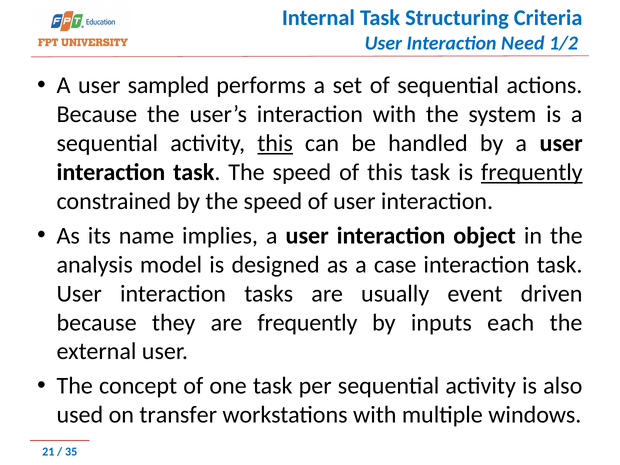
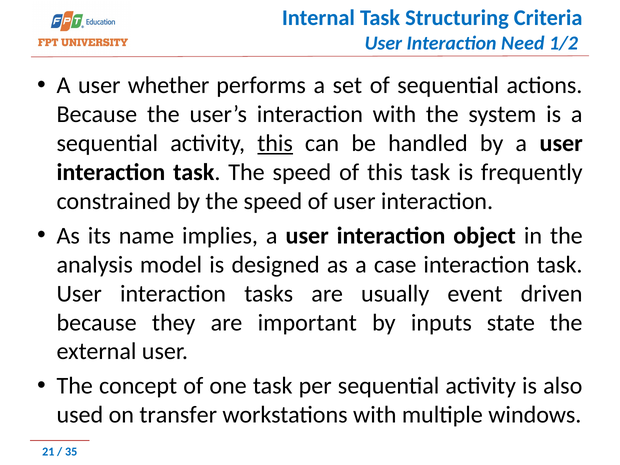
sampled: sampled -> whether
frequently at (532, 172) underline: present -> none
are frequently: frequently -> important
each: each -> state
